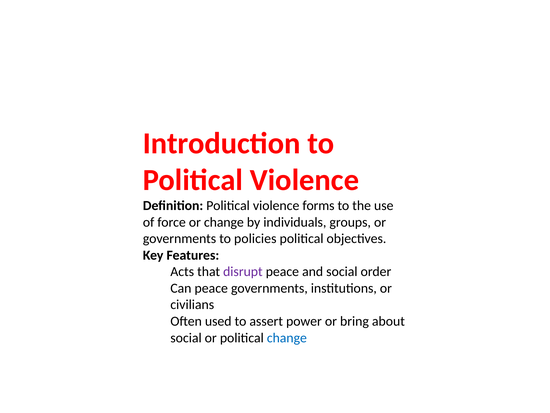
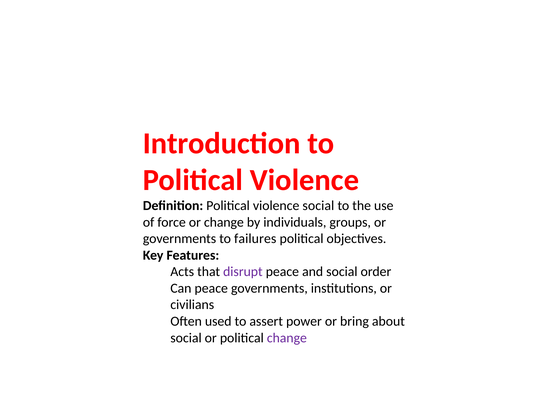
violence forms: forms -> social
policies: policies -> failures
change at (287, 337) colour: blue -> purple
